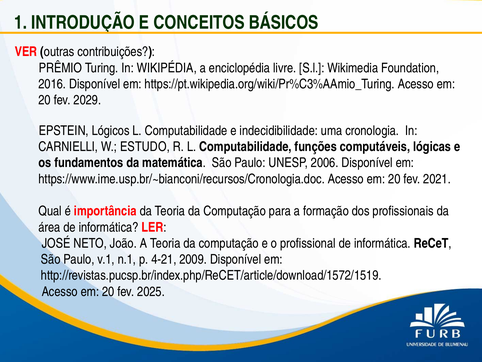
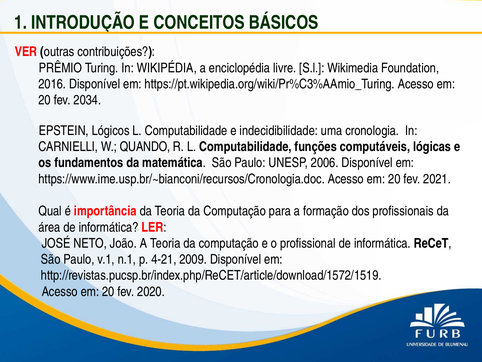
2029: 2029 -> 2034
ESTUDO: ESTUDO -> QUANDO
2025: 2025 -> 2020
